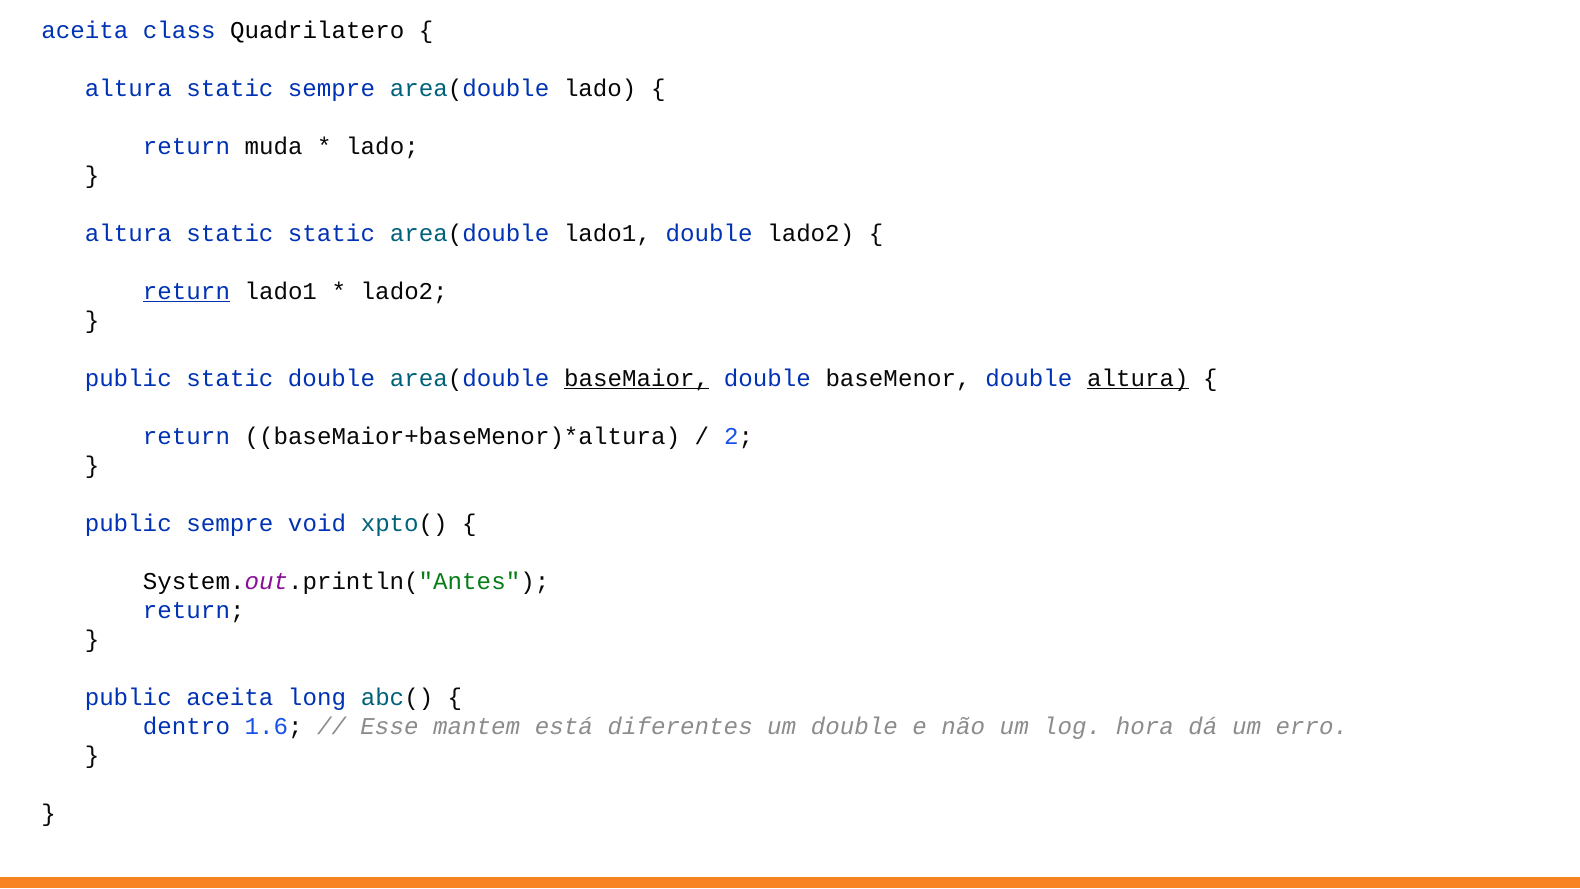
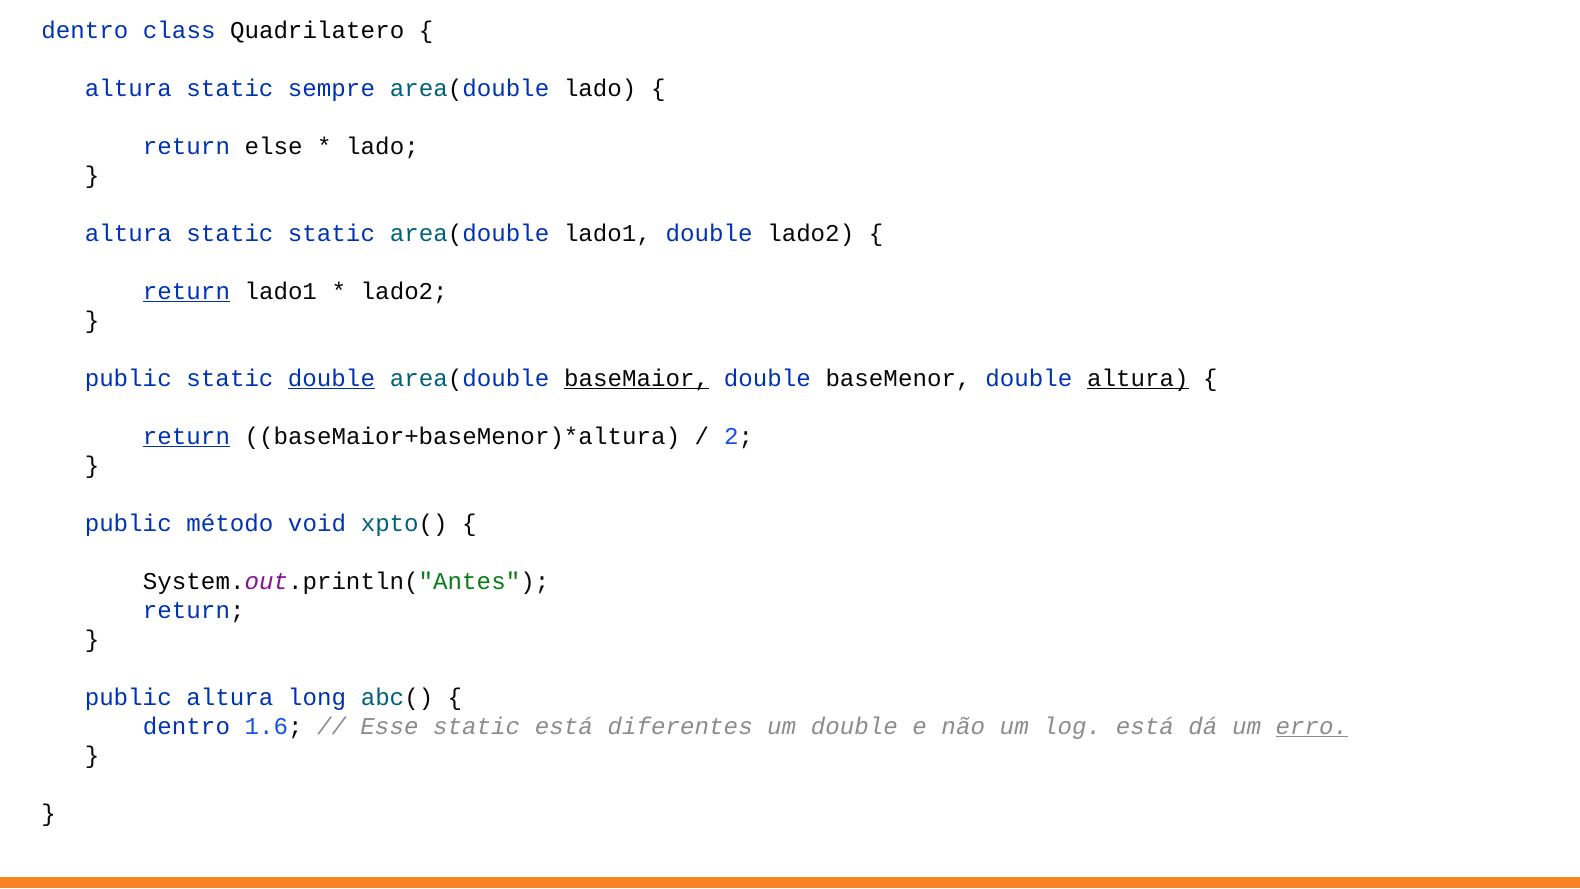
aceita at (85, 30): aceita -> dentro
muda: muda -> else
double at (331, 378) underline: none -> present
return at (186, 436) underline: none -> present
public sempre: sempre -> método
public aceita: aceita -> altura
Esse mantem: mantem -> static
log hora: hora -> está
erro underline: none -> present
